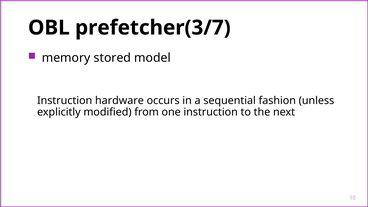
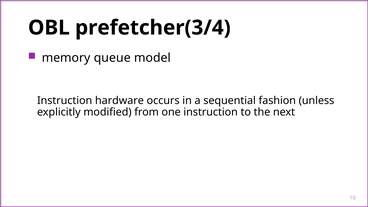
prefetcher(3/7: prefetcher(3/7 -> prefetcher(3/4
stored: stored -> queue
